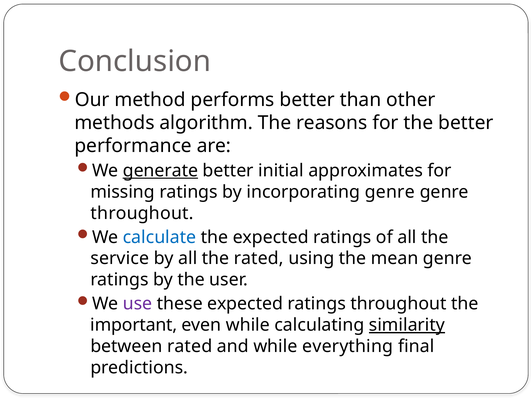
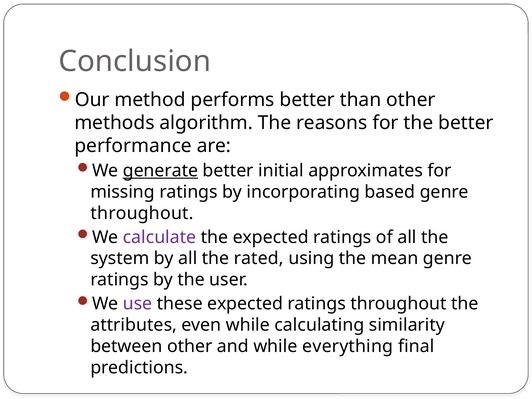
incorporating genre: genre -> based
calculate colour: blue -> purple
service: service -> system
important: important -> attributes
similarity underline: present -> none
between rated: rated -> other
